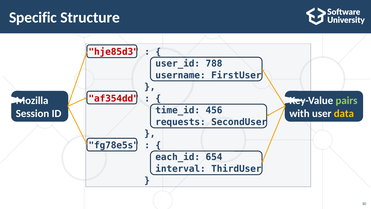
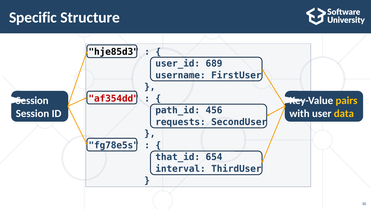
hje85d3 colour: red -> black
788: 788 -> 689
Mozilla at (32, 100): Mozilla -> Session
pairs colour: light green -> yellow
time_id: time_id -> path_id
each_id: each_id -> that_id
